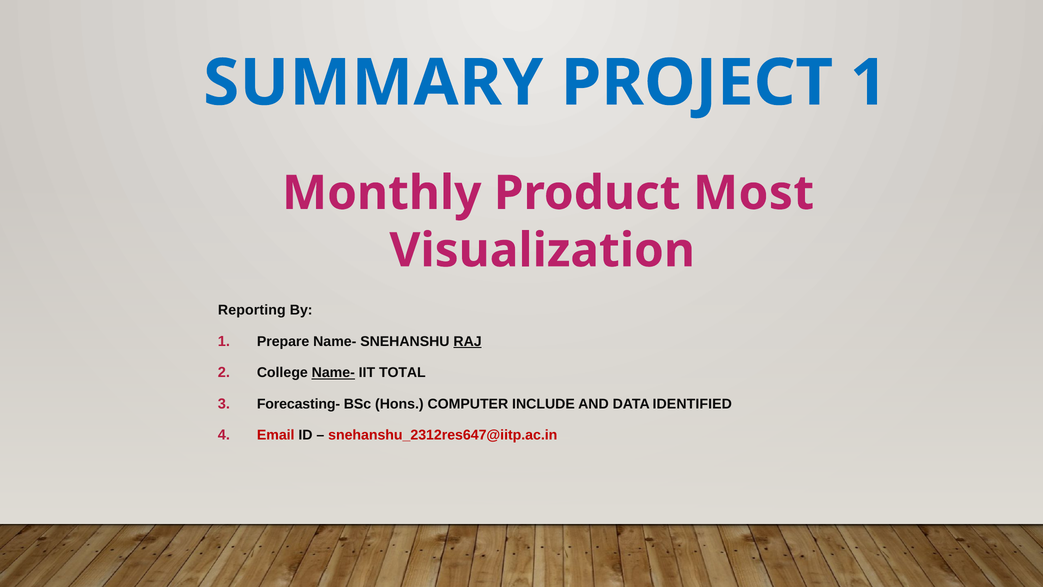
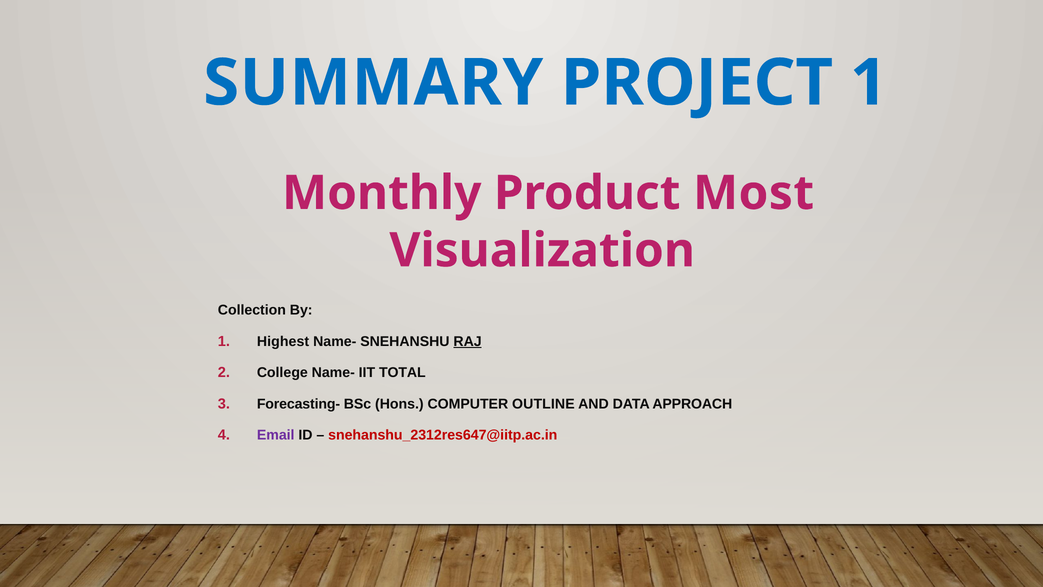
Reporting: Reporting -> Collection
Prepare: Prepare -> Highest
Name- at (333, 373) underline: present -> none
INCLUDE: INCLUDE -> OUTLINE
IDENTIFIED: IDENTIFIED -> APPROACH
Email colour: red -> purple
